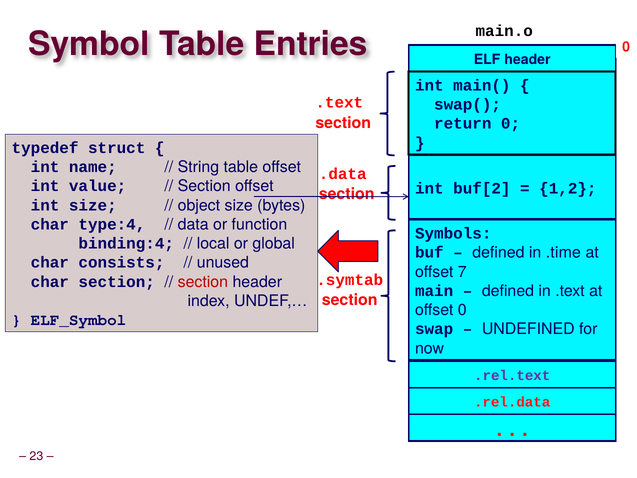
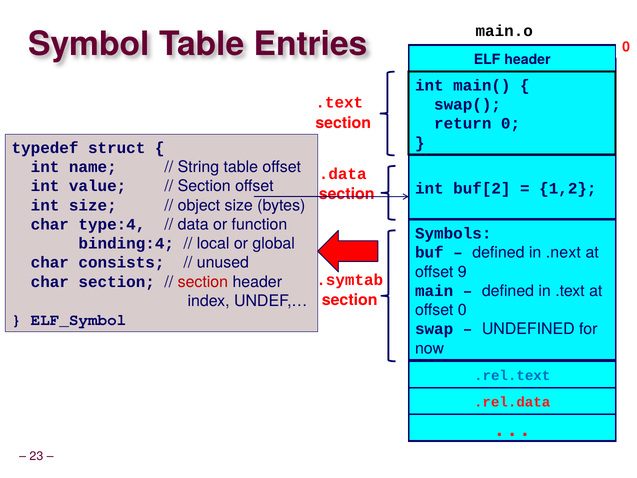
.time: .time -> .next
7: 7 -> 9
.rel.text colour: purple -> blue
